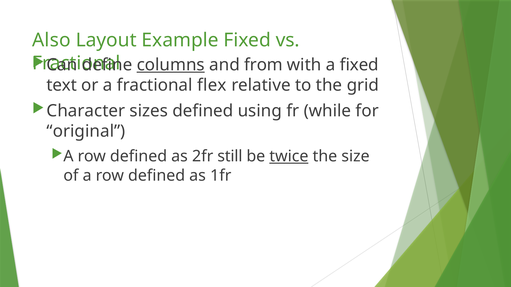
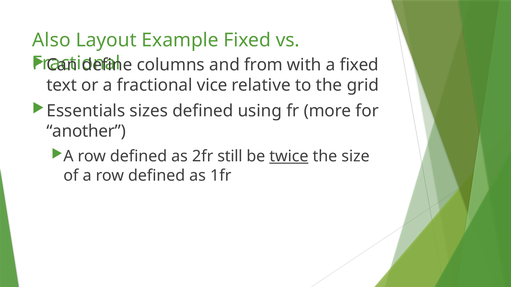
columns underline: present -> none
flex: flex -> vice
Character: Character -> Essentials
while: while -> more
original: original -> another
